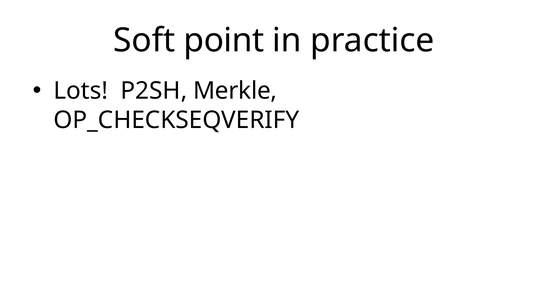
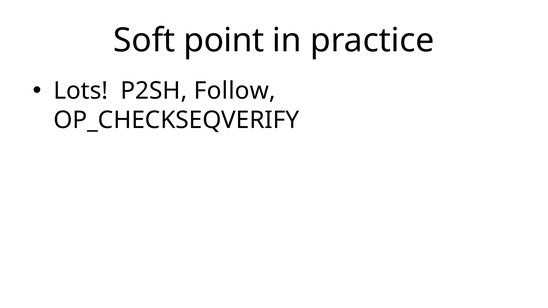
Merkle: Merkle -> Follow
